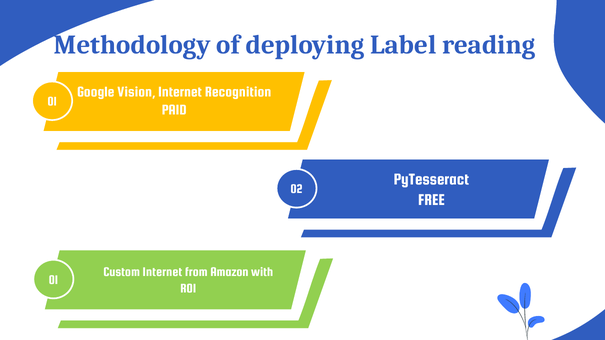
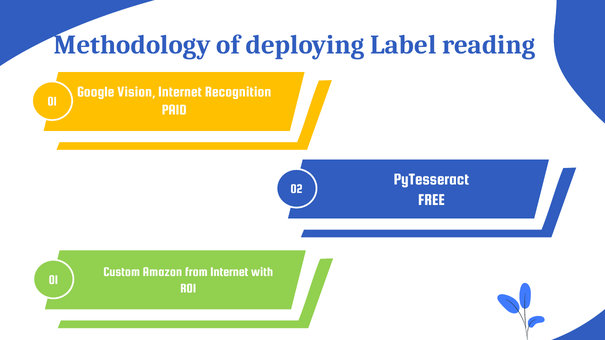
Custom Internet: Internet -> Amazon
from Amazon: Amazon -> Internet
